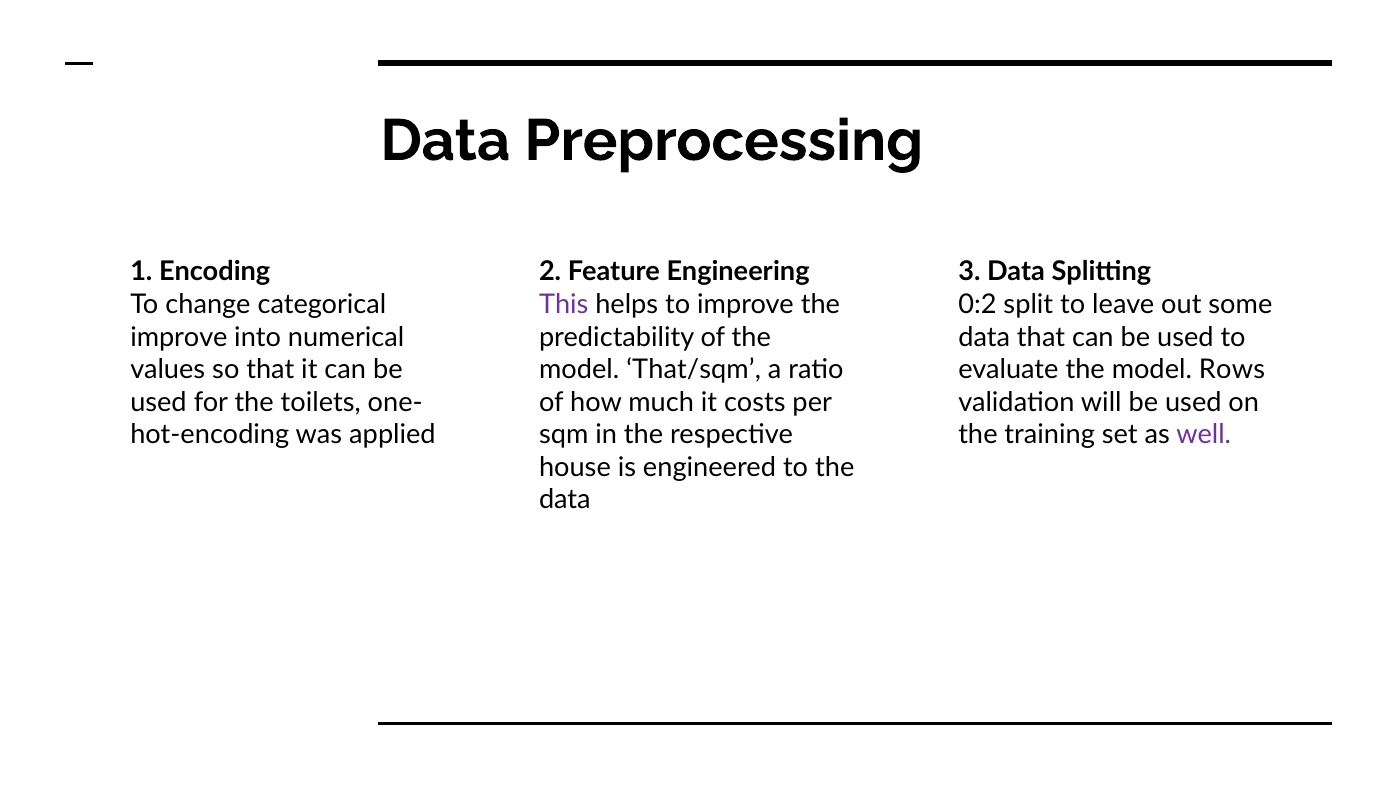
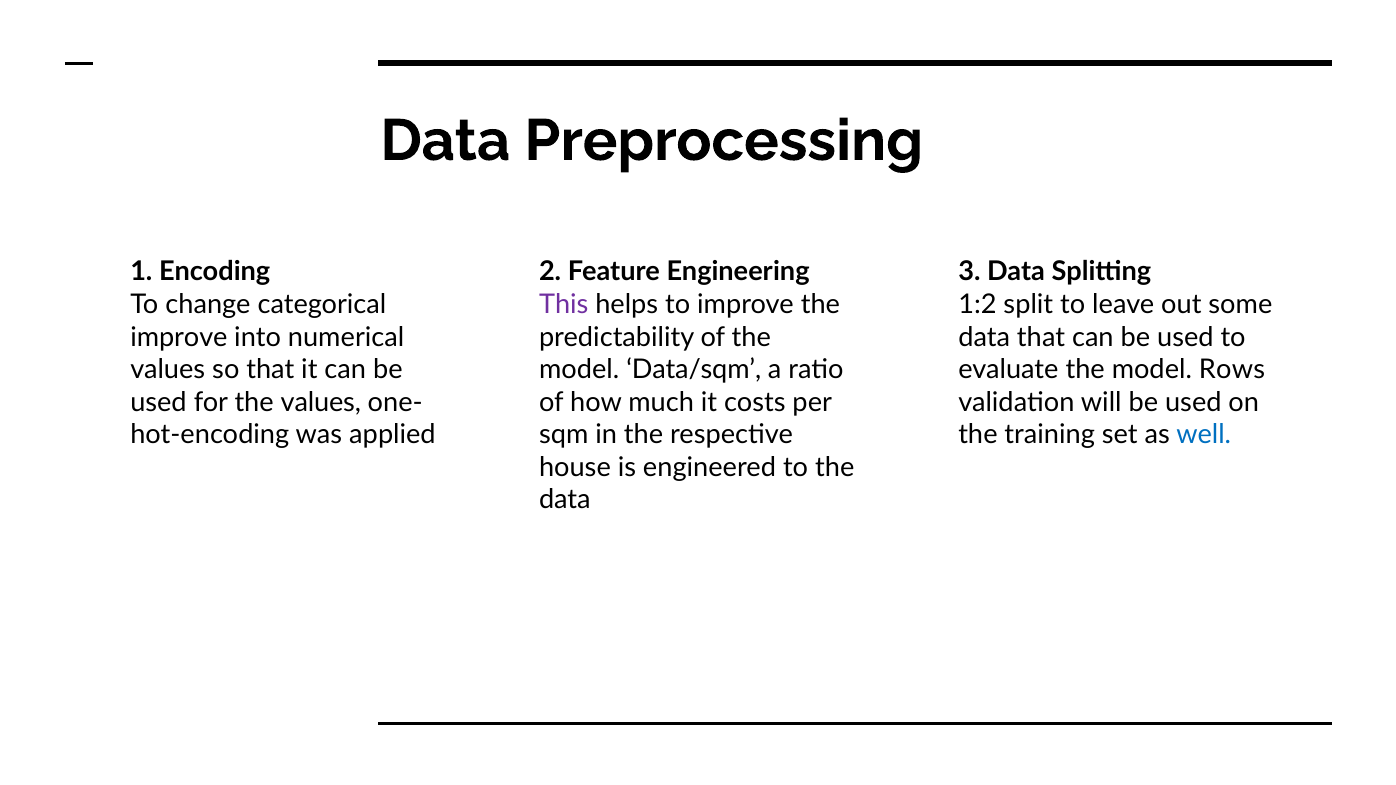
0:2: 0:2 -> 1:2
That/sqm: That/sqm -> Data/sqm
the toilets: toilets -> values
well colour: purple -> blue
